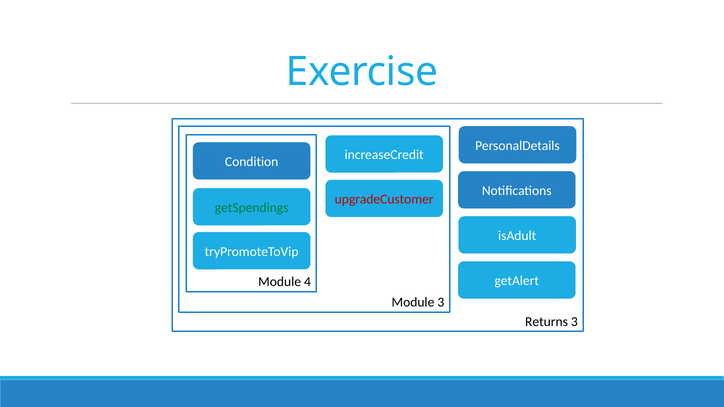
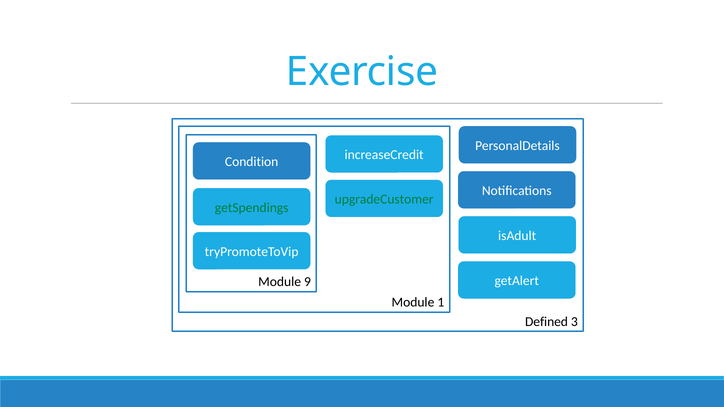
upgradeCustomer colour: red -> green
4: 4 -> 9
Module 3: 3 -> 1
Returns: Returns -> Defined
